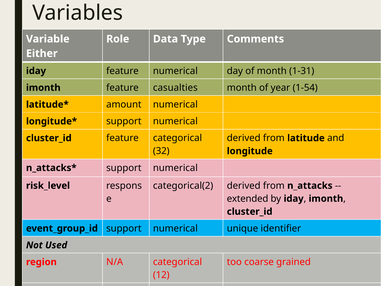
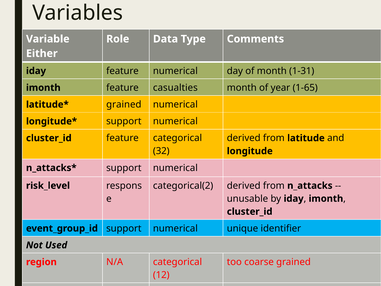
1-54: 1-54 -> 1-65
amount at (124, 104): amount -> grained
extended: extended -> unusable
